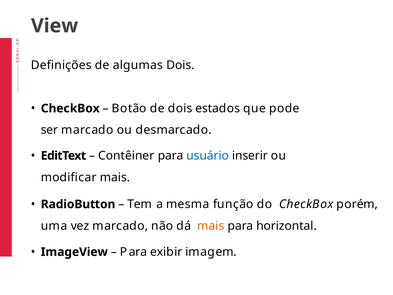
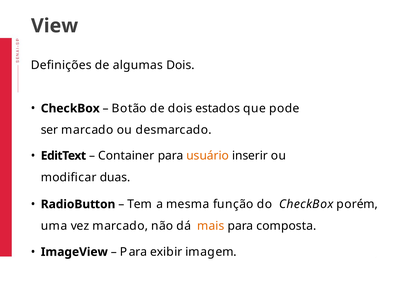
Contêiner: Contêiner -> Container
usuário colour: blue -> orange
modificar mais: mais -> duas
horizontal: horizontal -> composta
